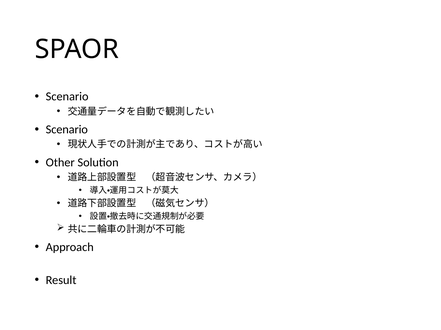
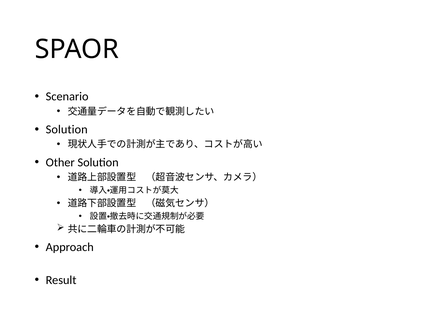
Scenario at (67, 130): Scenario -> Solution
